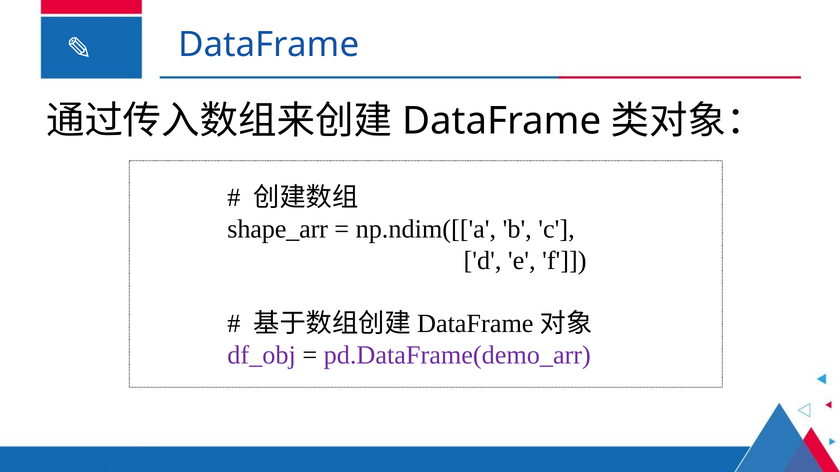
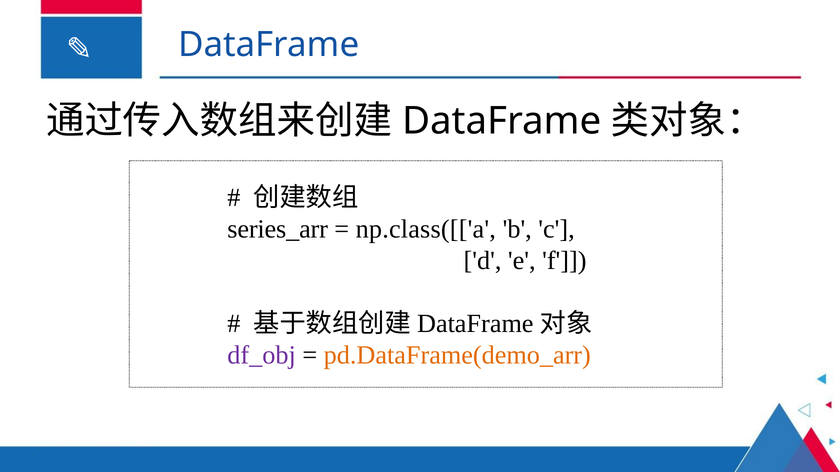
shape_arr: shape_arr -> series_arr
np.ndim([['a: np.ndim([['a -> np.class([['a
pd.DataFrame(demo_arr colour: purple -> orange
